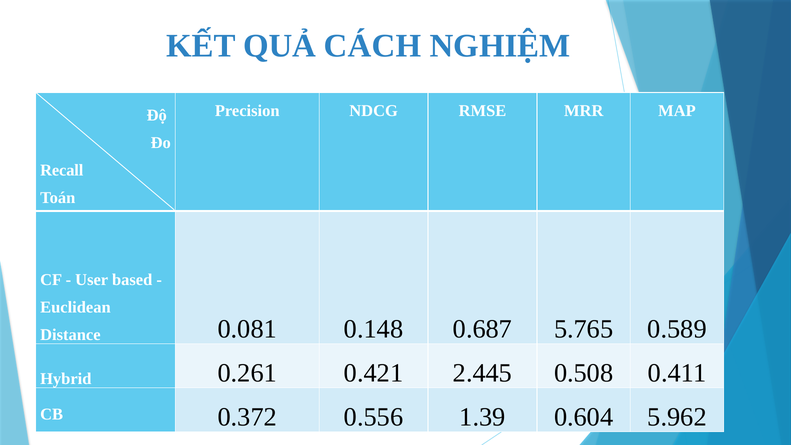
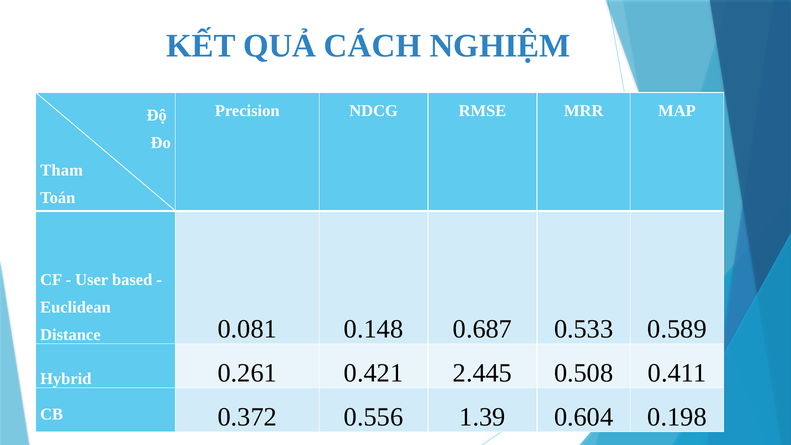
Recall: Recall -> Tham
5.765: 5.765 -> 0.533
5.962: 5.962 -> 0.198
